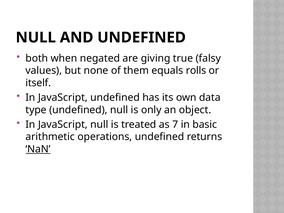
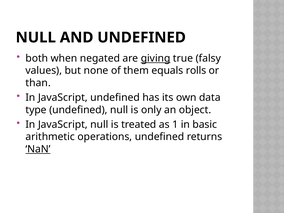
giving underline: none -> present
itself: itself -> than
7: 7 -> 1
